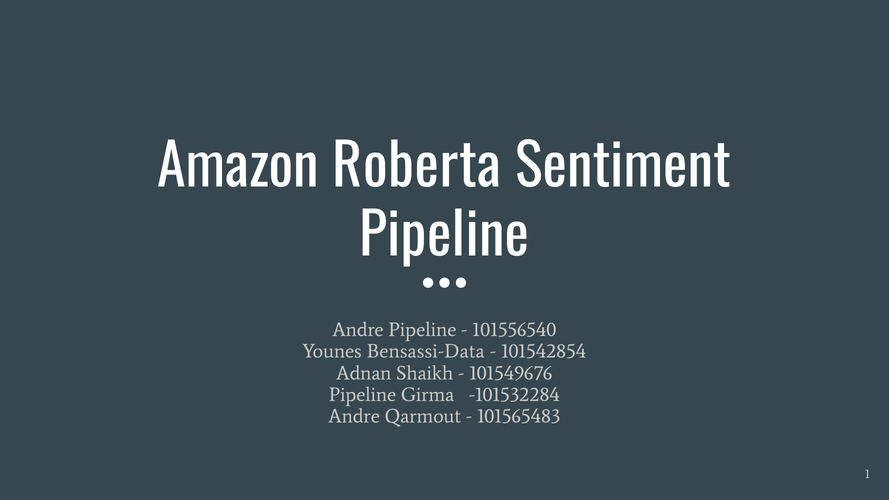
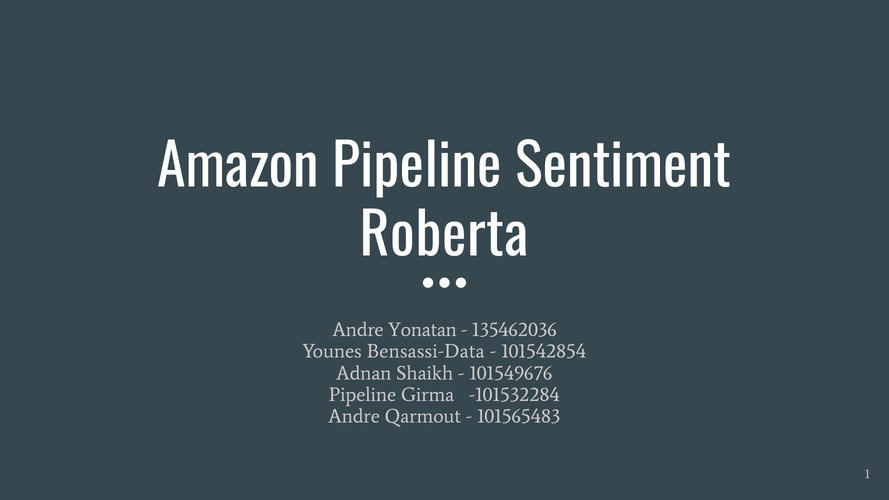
Amazon Roberta: Roberta -> Pipeline
Pipeline at (444, 236): Pipeline -> Roberta
Andre Pipeline: Pipeline -> Yonatan
101556540: 101556540 -> 135462036
